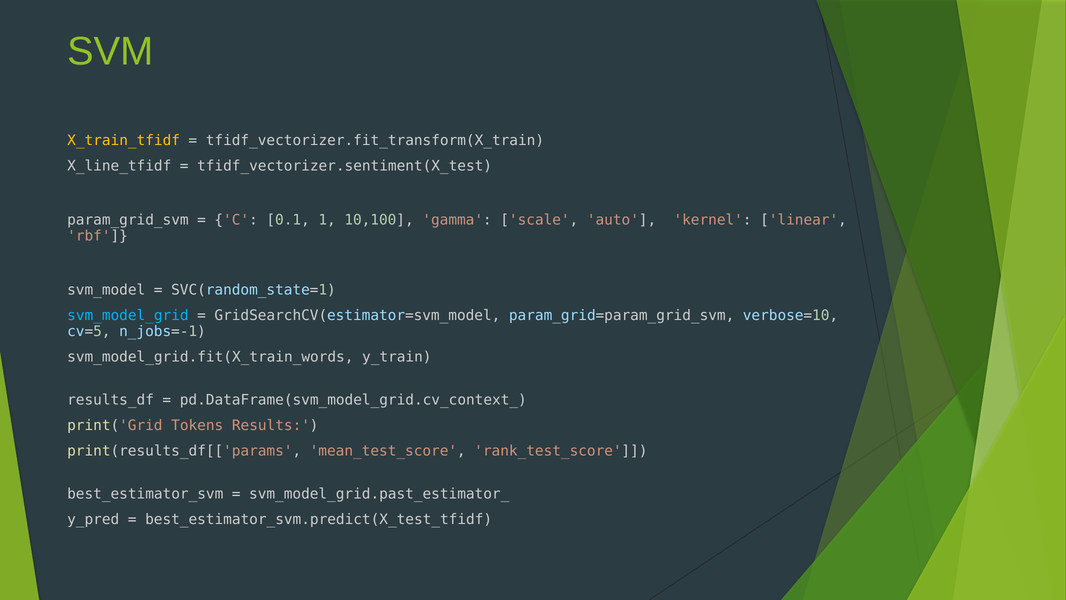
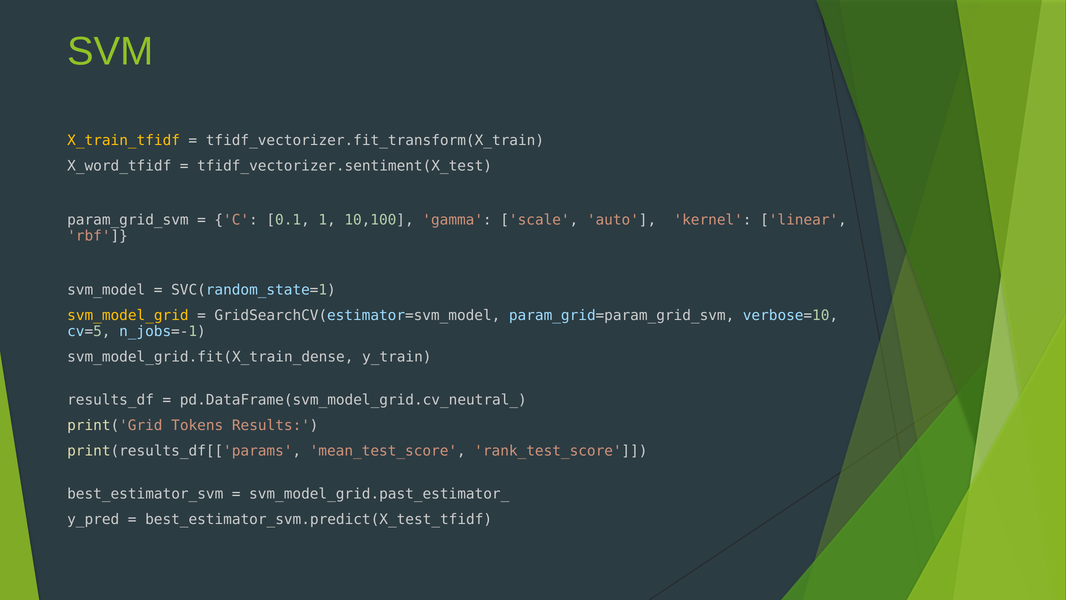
X_line_tfidf: X_line_tfidf -> X_word_tfidf
svm_model_grid colour: light blue -> yellow
svm_model_grid.fit(X_train_words: svm_model_grid.fit(X_train_words -> svm_model_grid.fit(X_train_dense
pd.DataFrame(svm_model_grid.cv_context_: pd.DataFrame(svm_model_grid.cv_context_ -> pd.DataFrame(svm_model_grid.cv_neutral_
